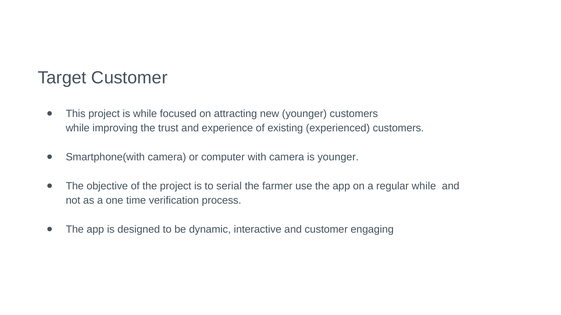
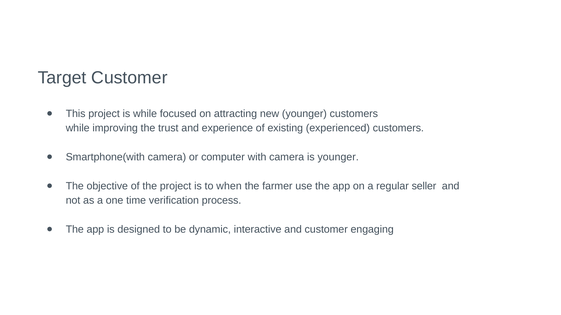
serial: serial -> when
regular while: while -> seller
